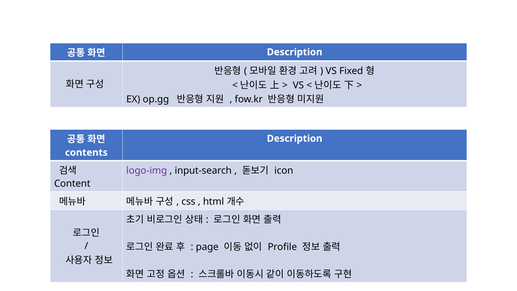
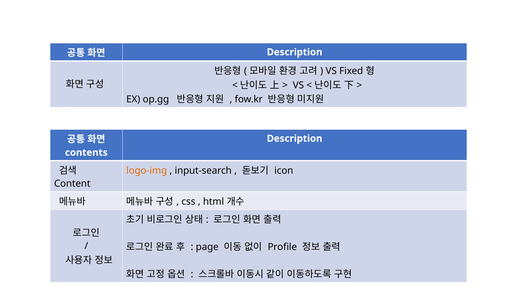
logo-img colour: purple -> orange
